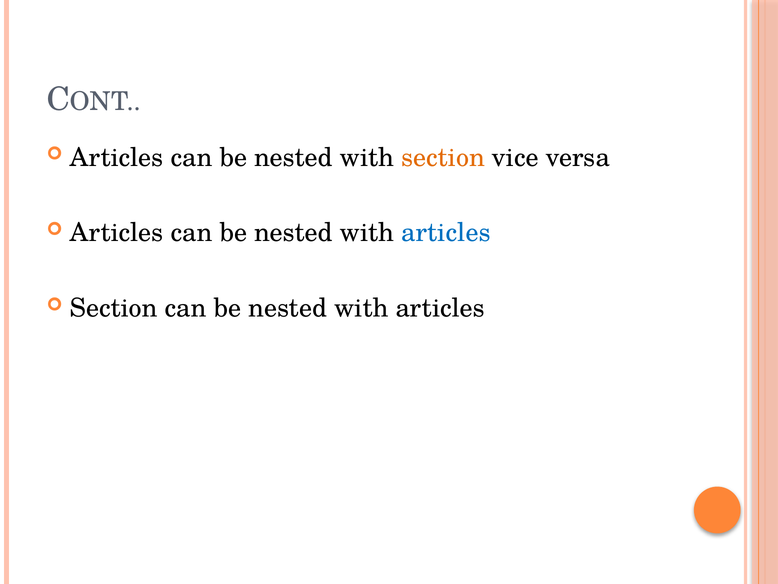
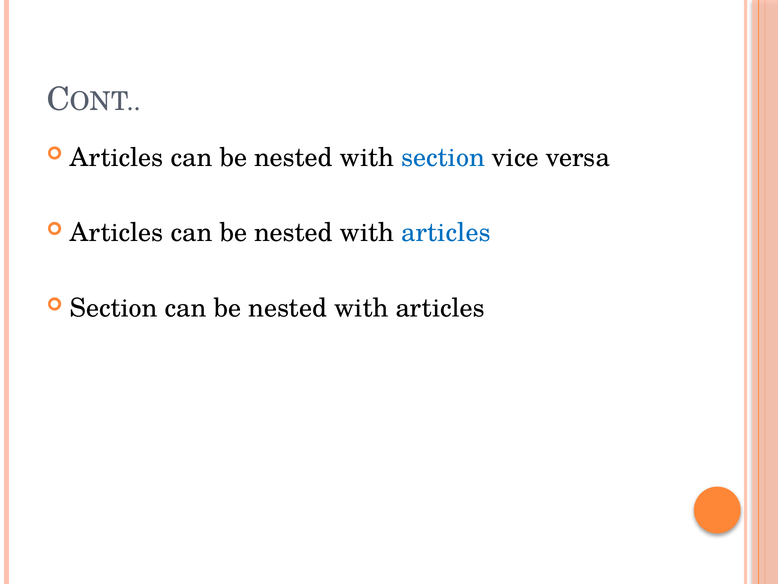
section at (443, 157) colour: orange -> blue
